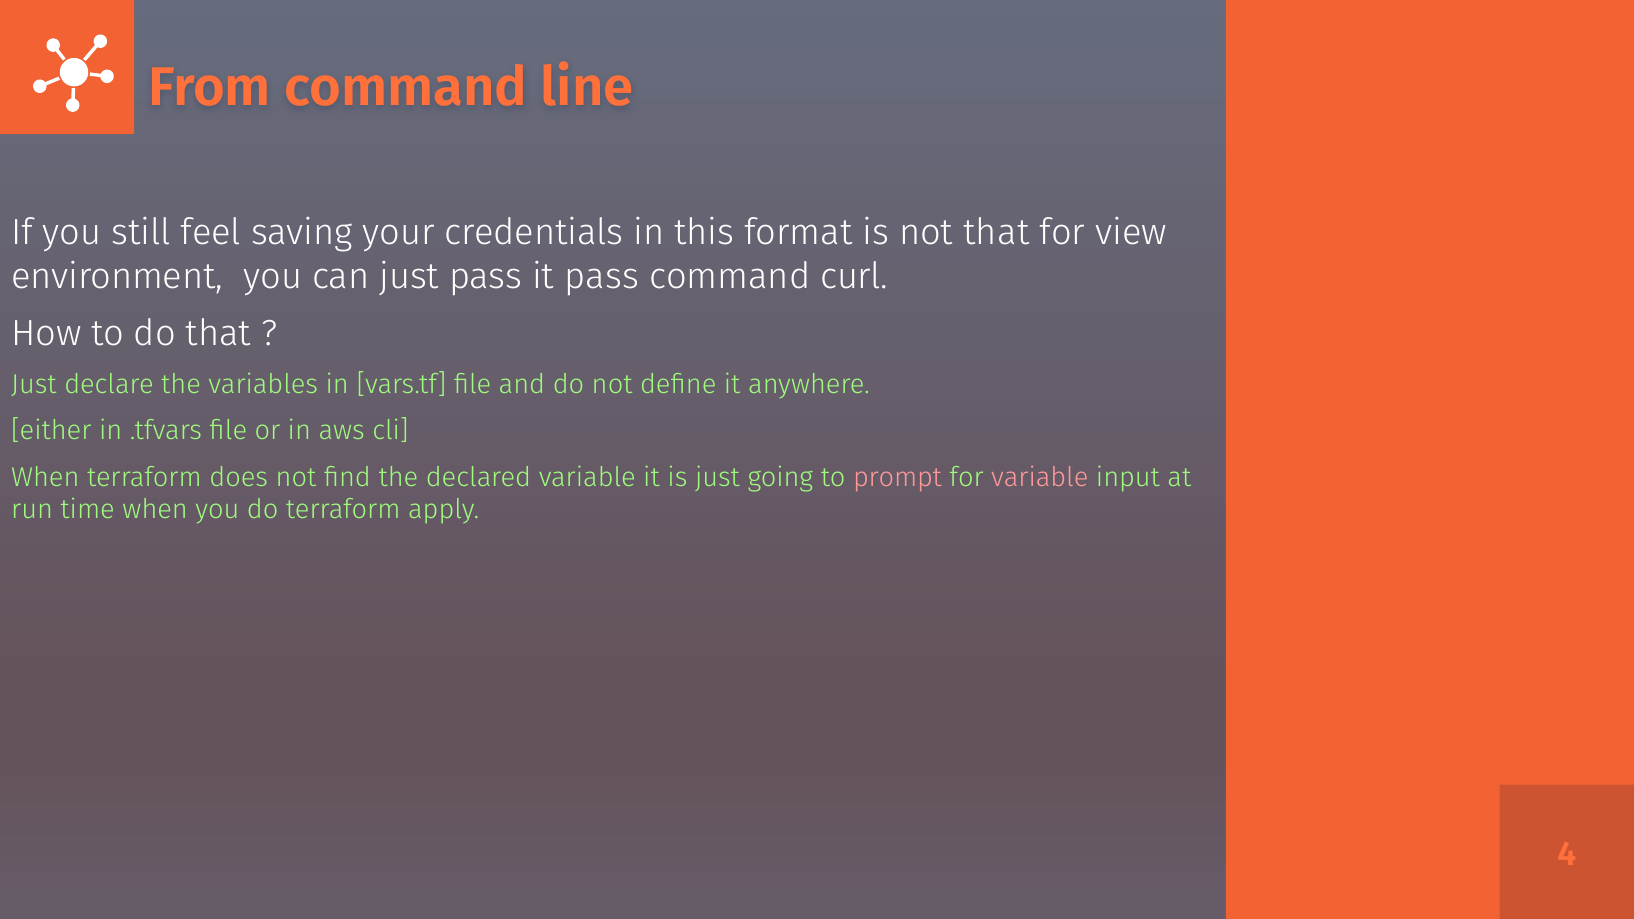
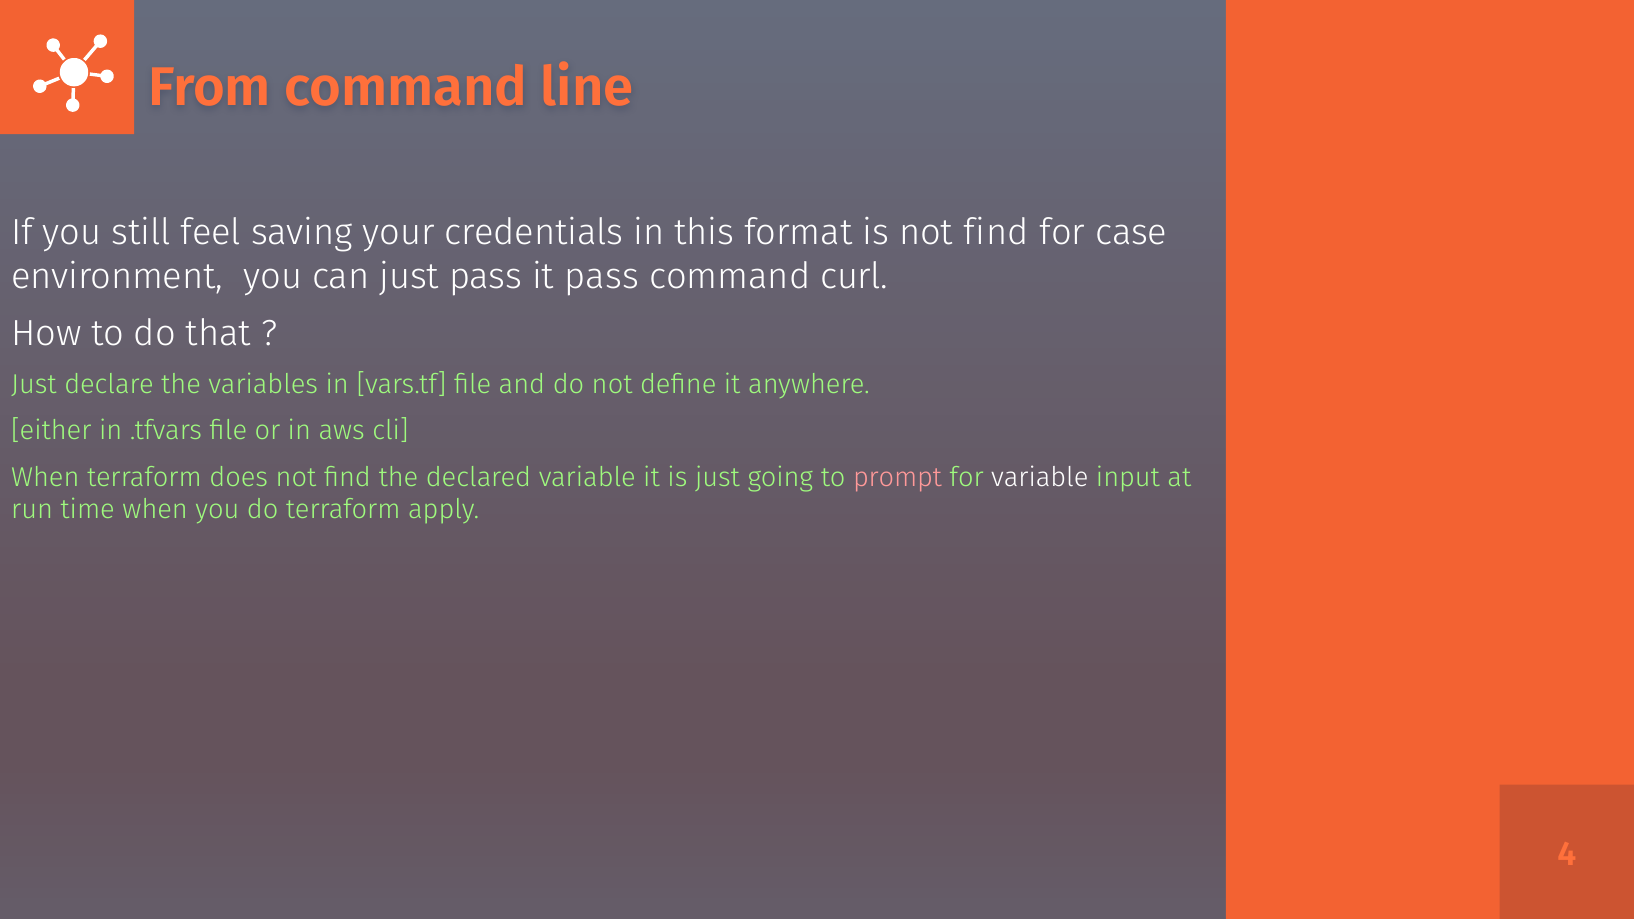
is not that: that -> find
view: view -> case
variable at (1040, 477) colour: pink -> white
